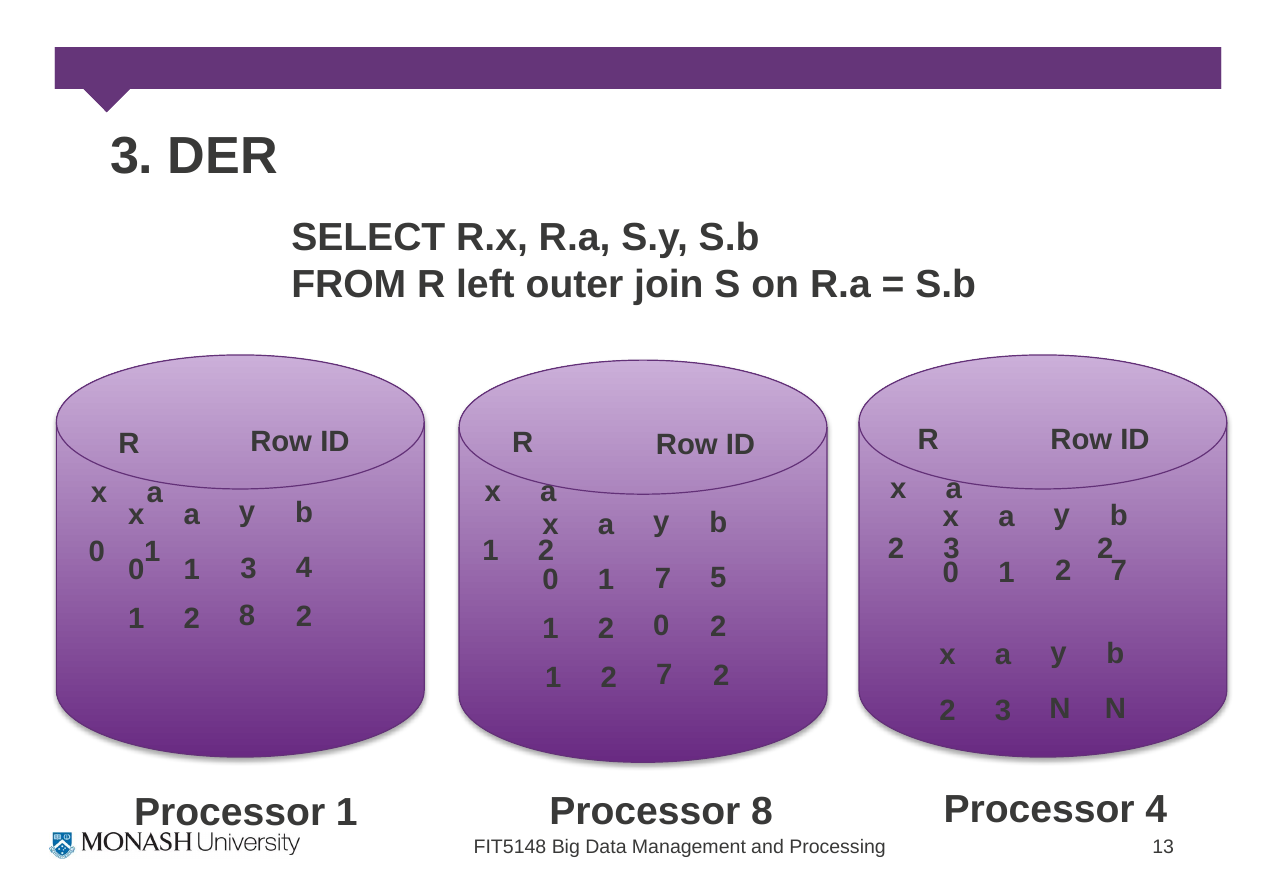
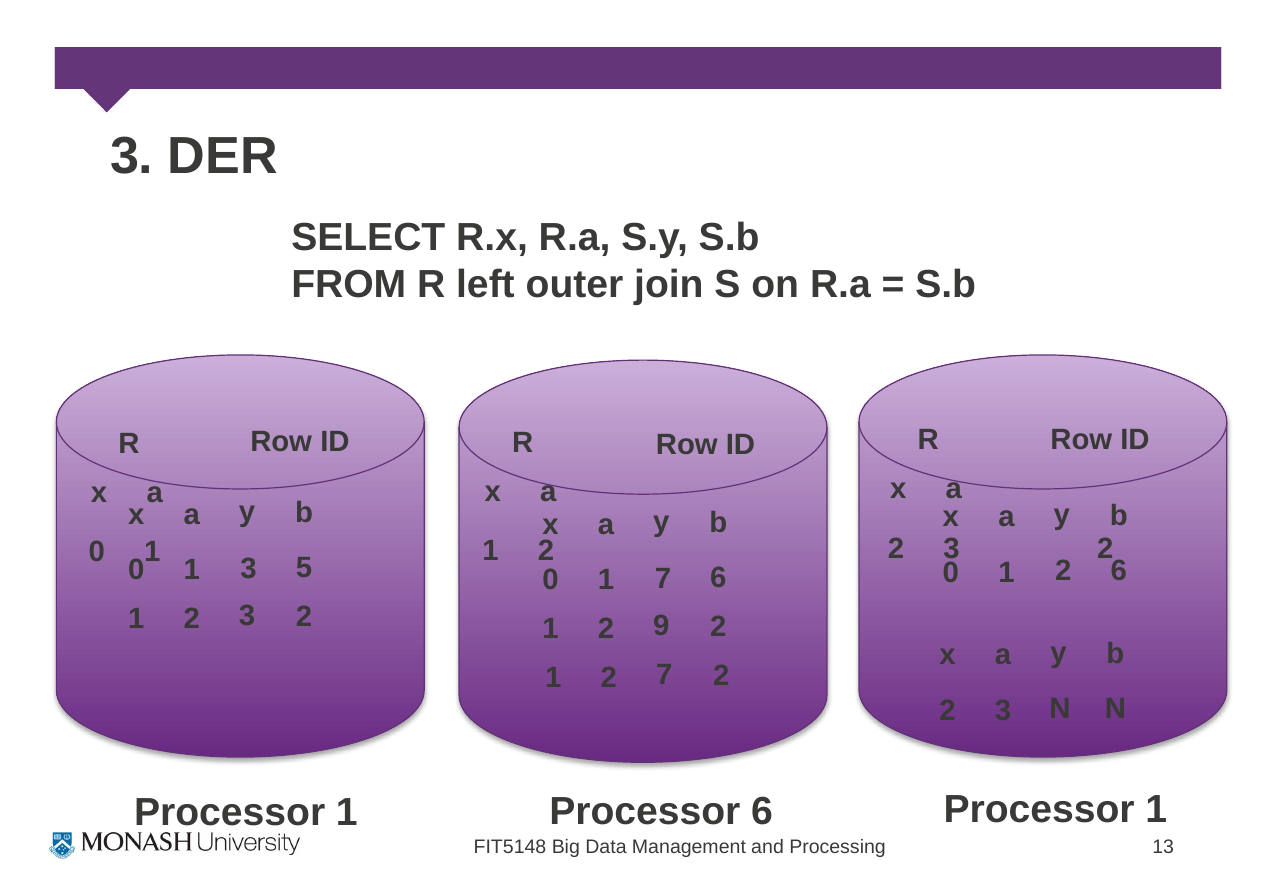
3 4: 4 -> 5
2 7: 7 -> 6
7 5: 5 -> 6
1 8: 8 -> 3
0 at (661, 626): 0 -> 9
Processor 8: 8 -> 6
4 at (1156, 810): 4 -> 1
